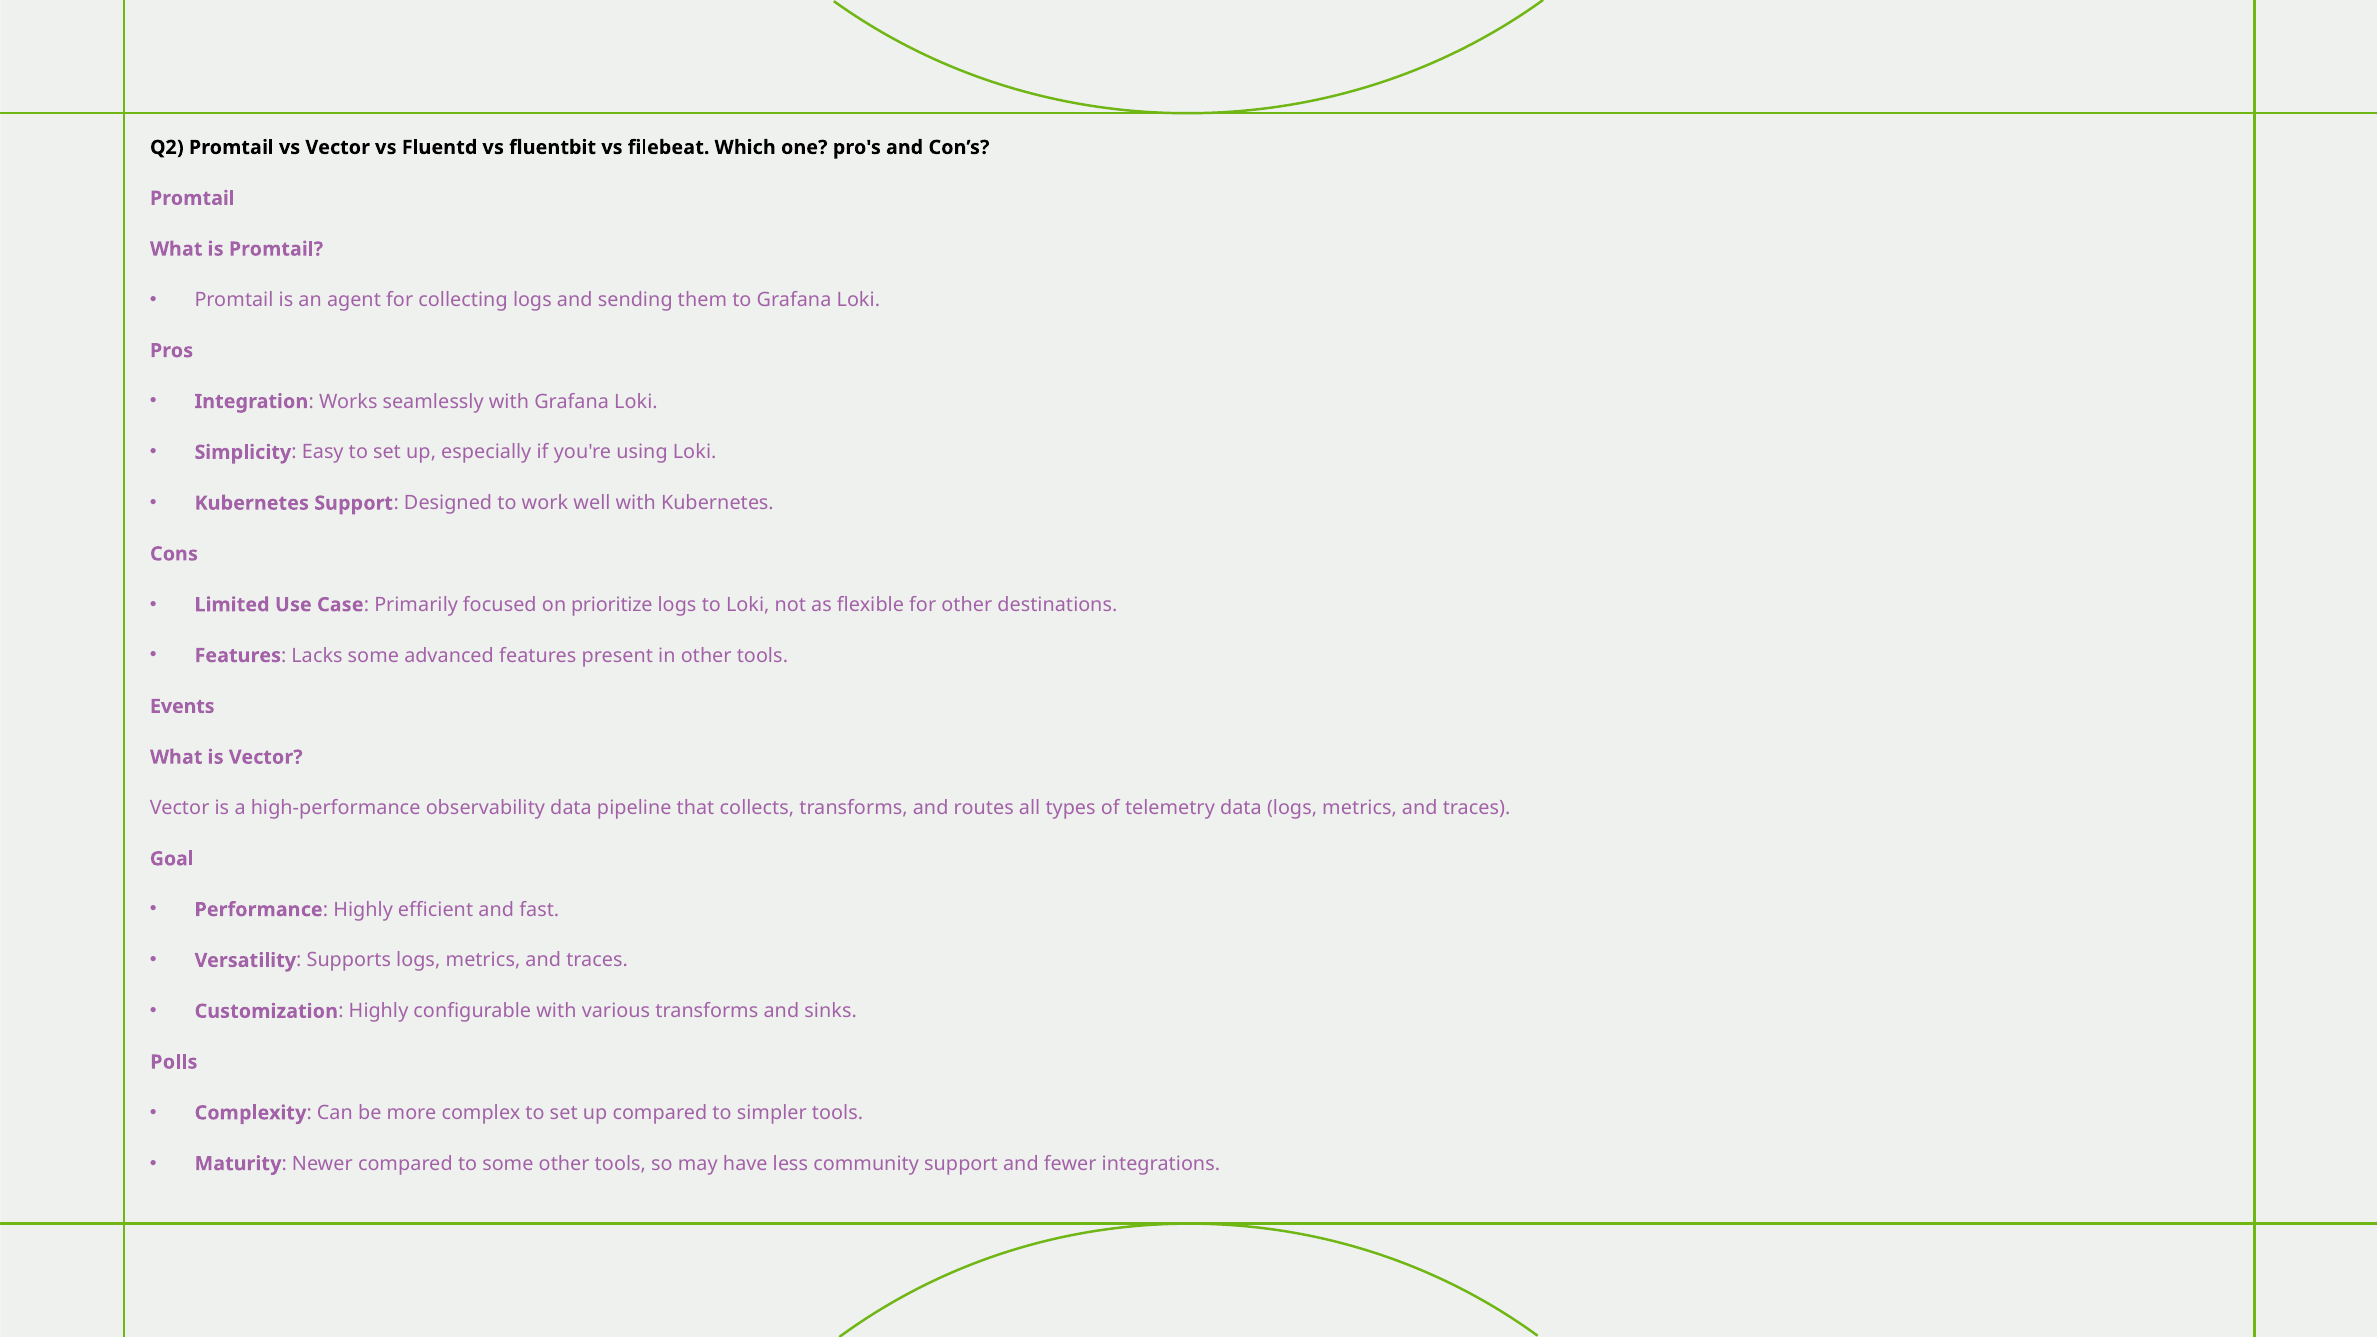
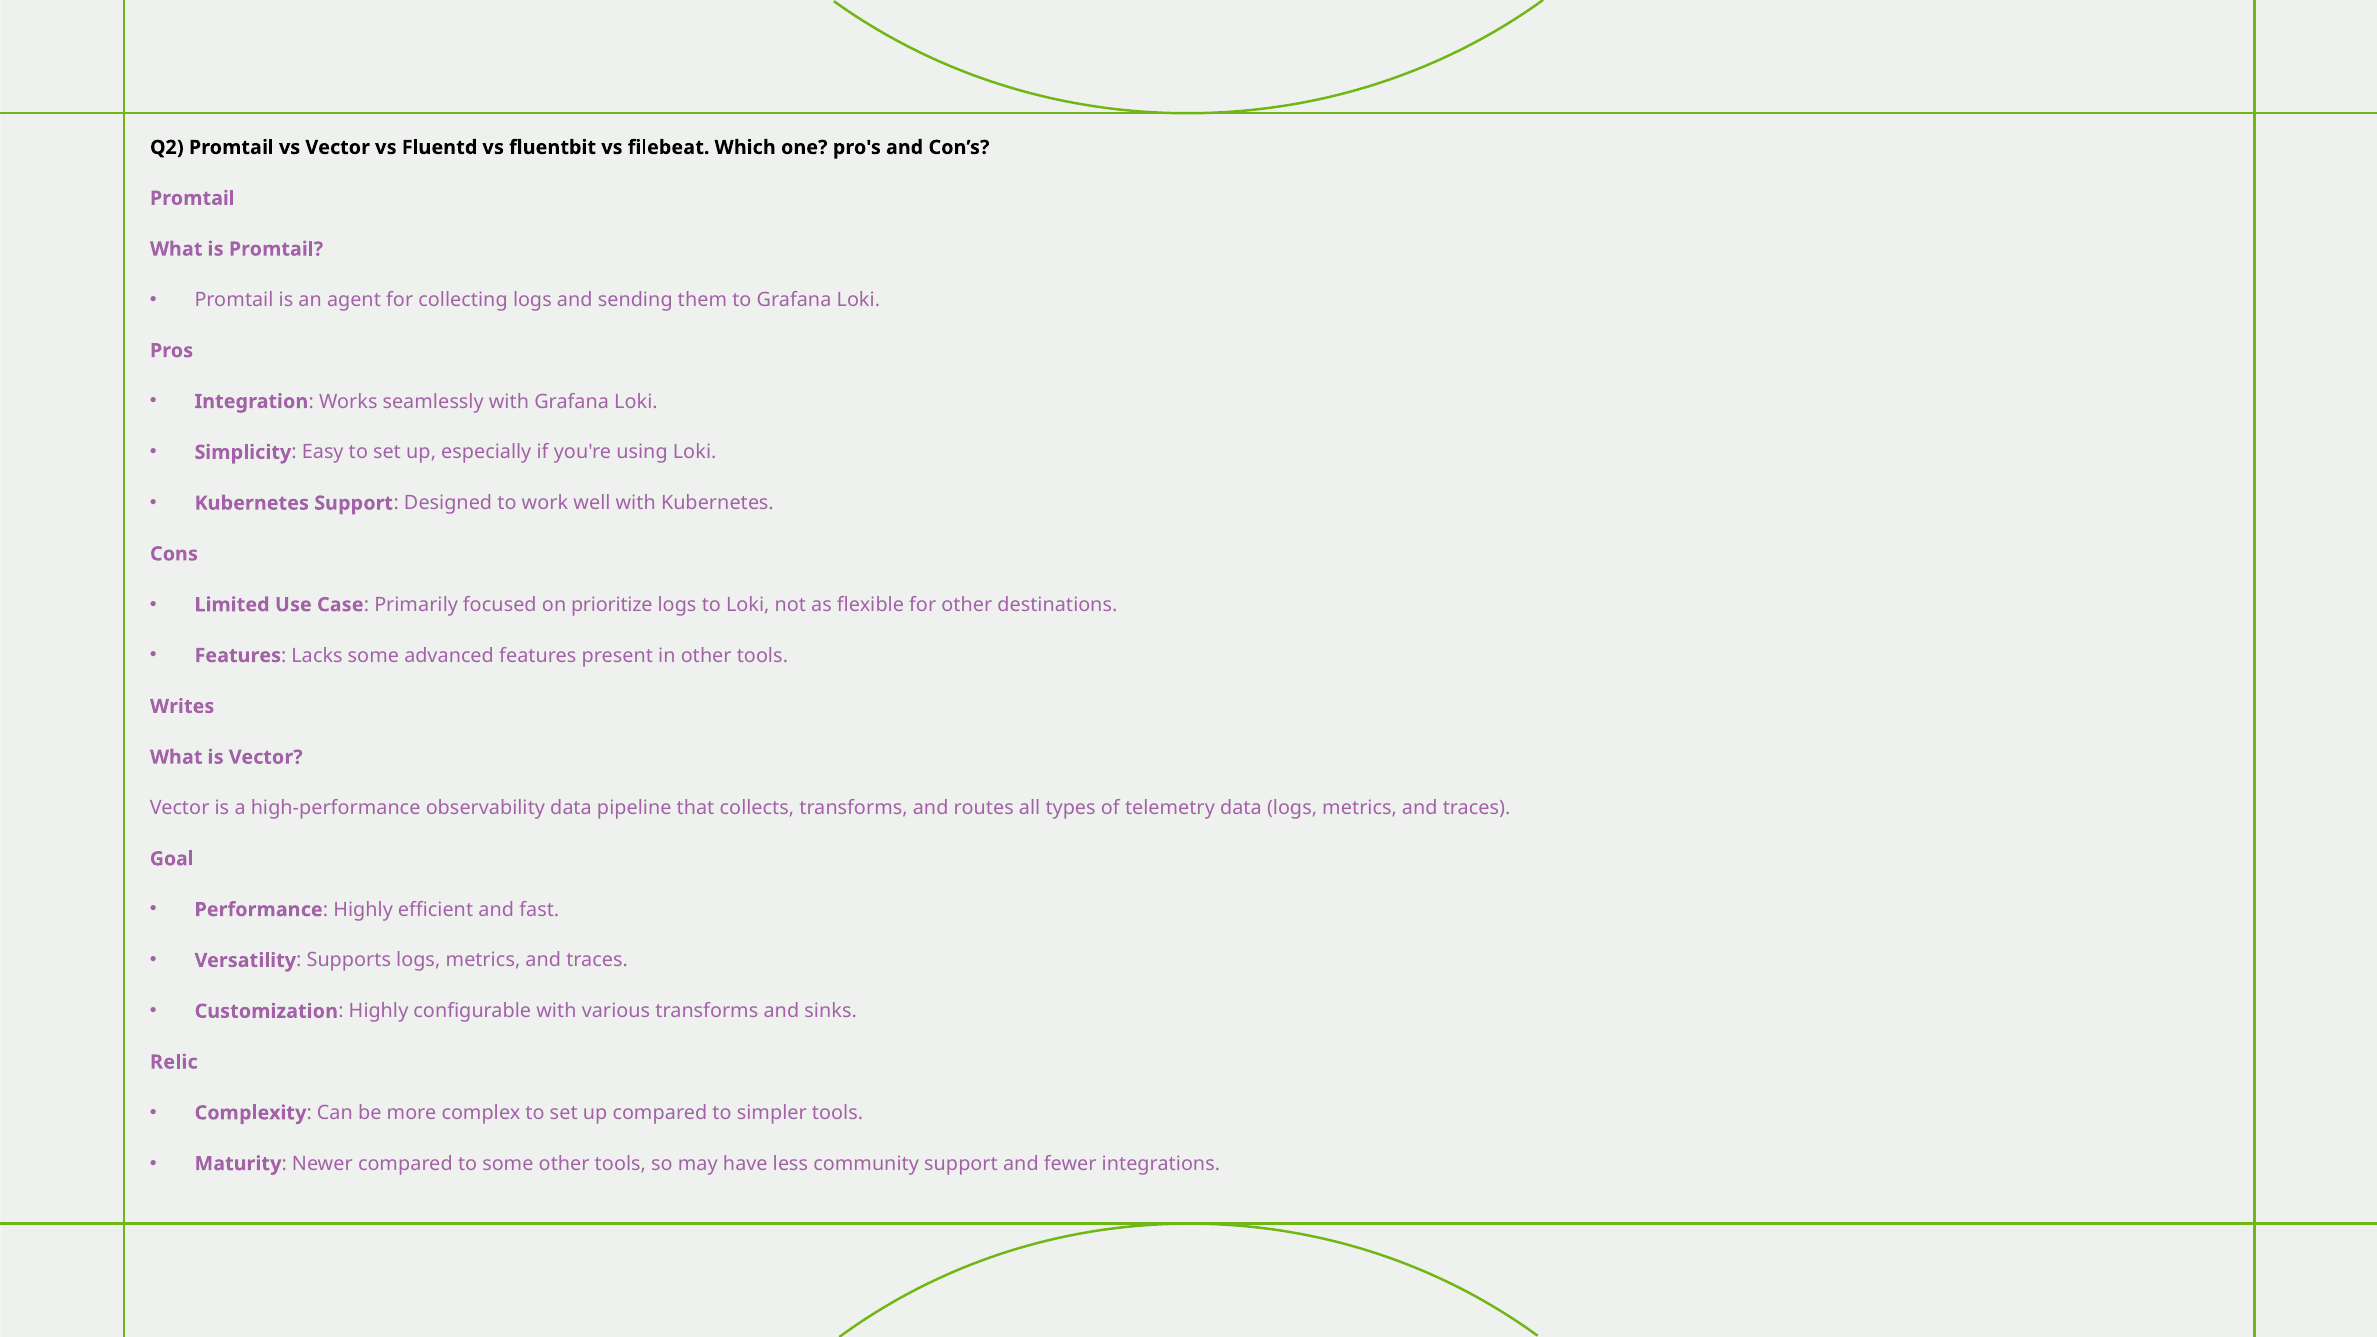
Events: Events -> Writes
Polls: Polls -> Relic
